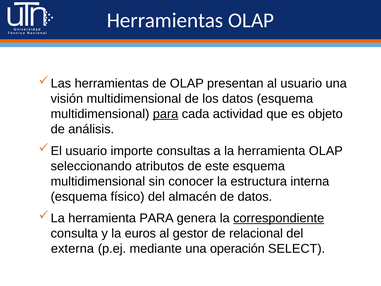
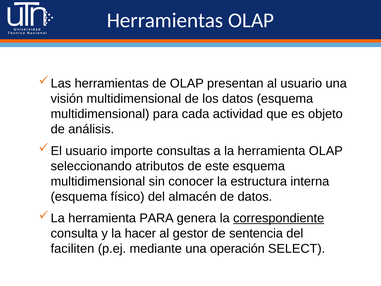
para at (166, 114) underline: present -> none
euros: euros -> hacer
relacional: relacional -> sentencia
externa: externa -> faciliten
